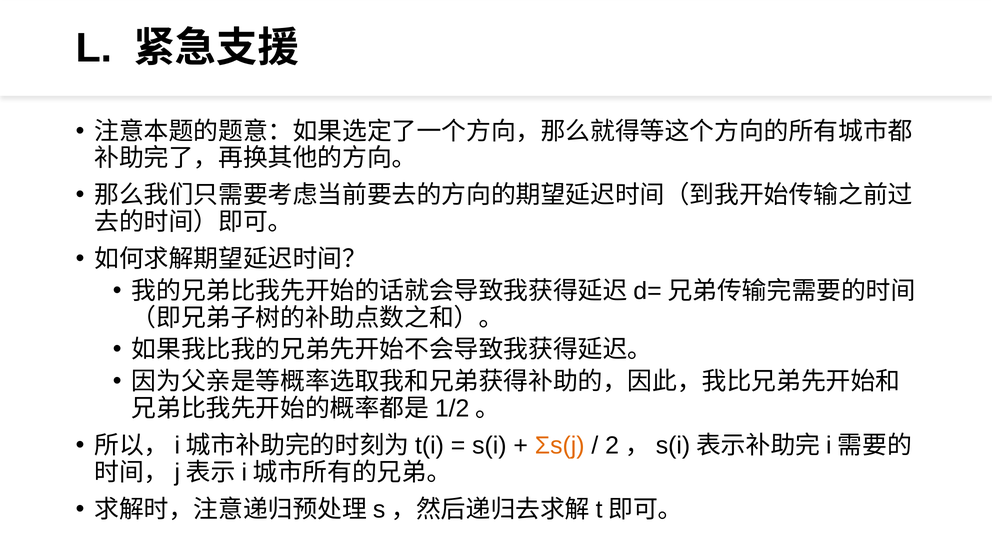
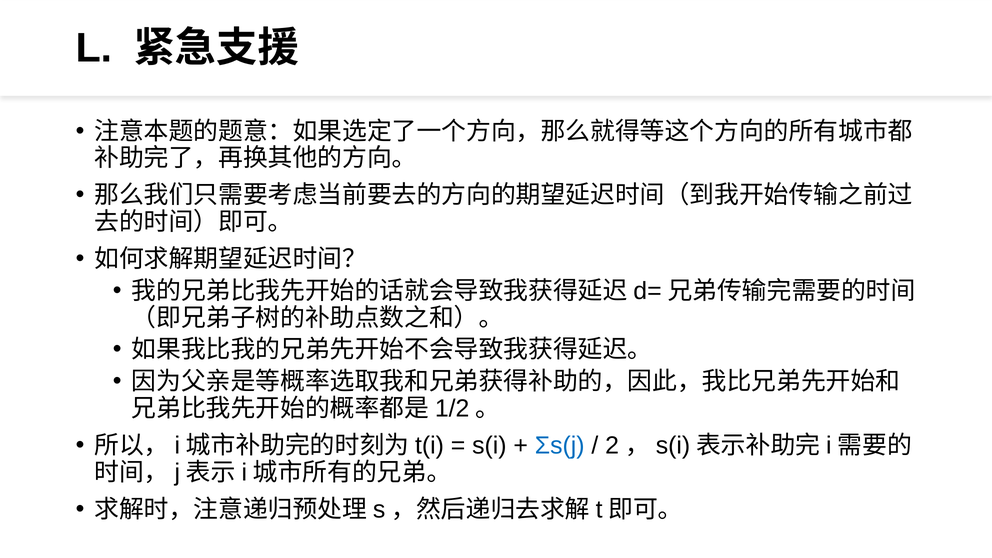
Σs(j colour: orange -> blue
